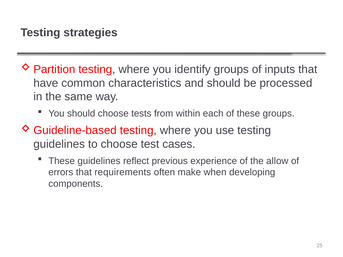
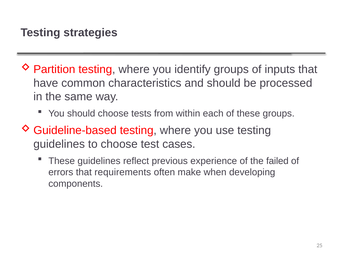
allow: allow -> failed
